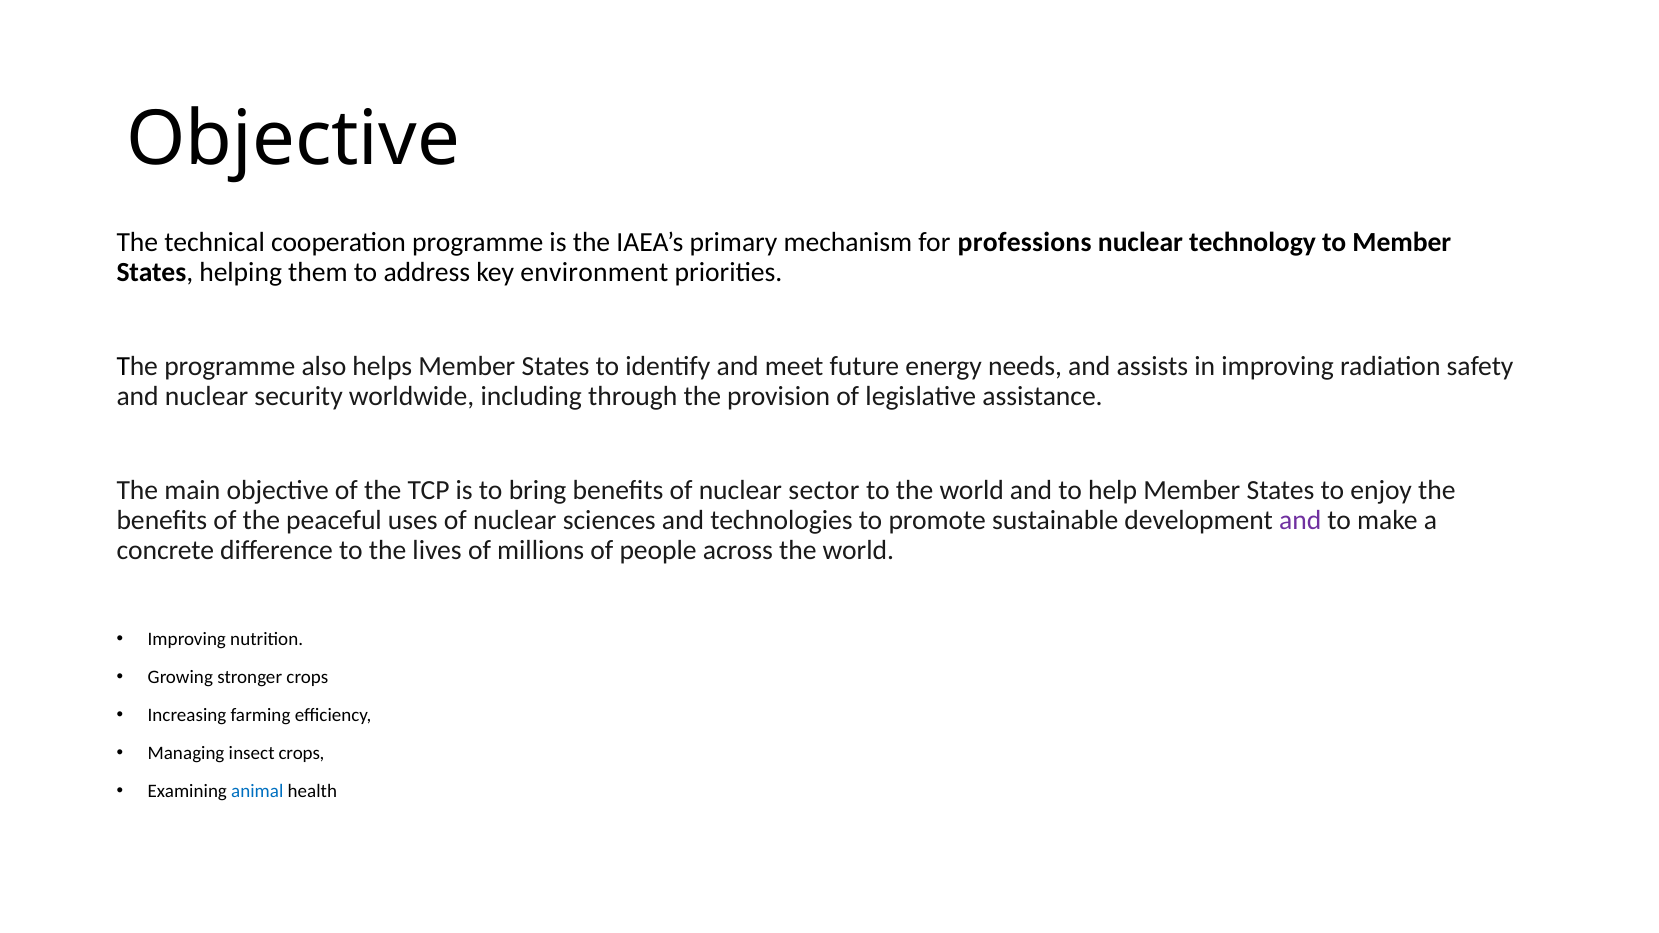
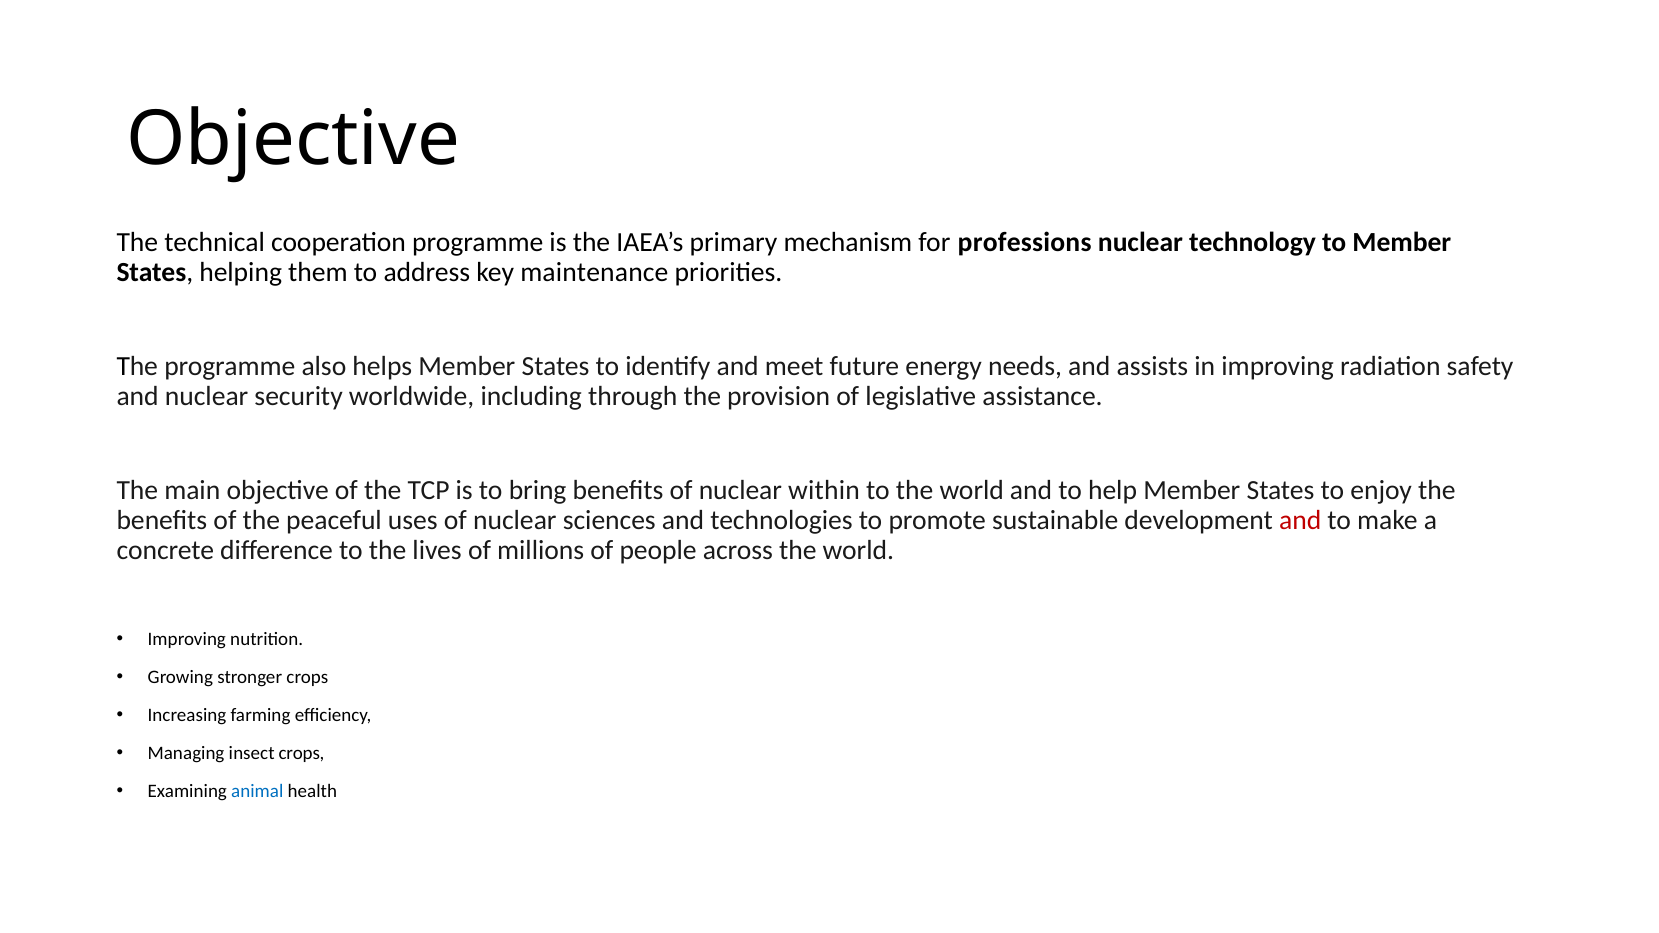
environment: environment -> maintenance
sector: sector -> within
and at (1300, 520) colour: purple -> red
